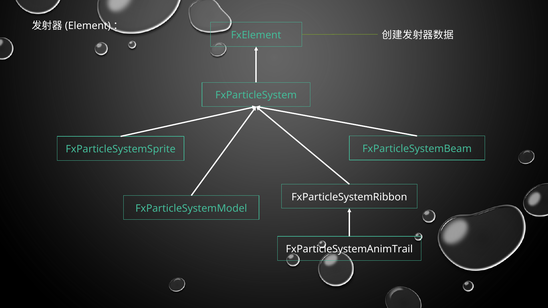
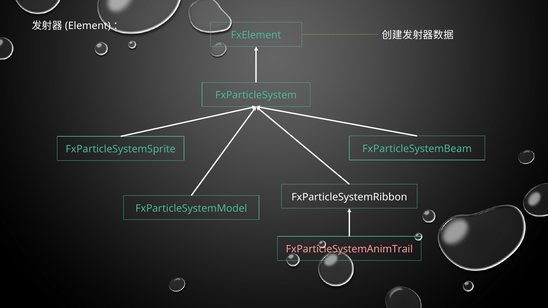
FxParticleSystemAnimTrail colour: white -> pink
